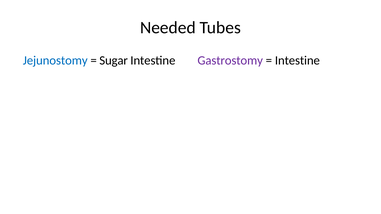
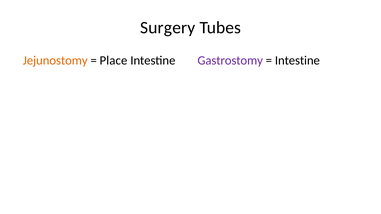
Needed: Needed -> Surgery
Jejunostomy colour: blue -> orange
Sugar: Sugar -> Place
